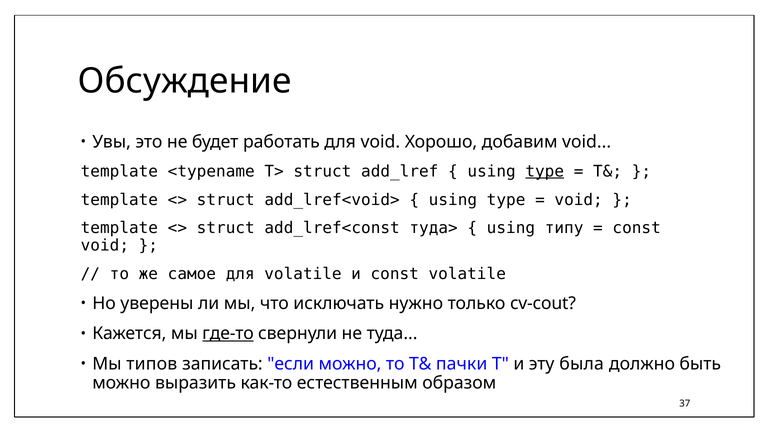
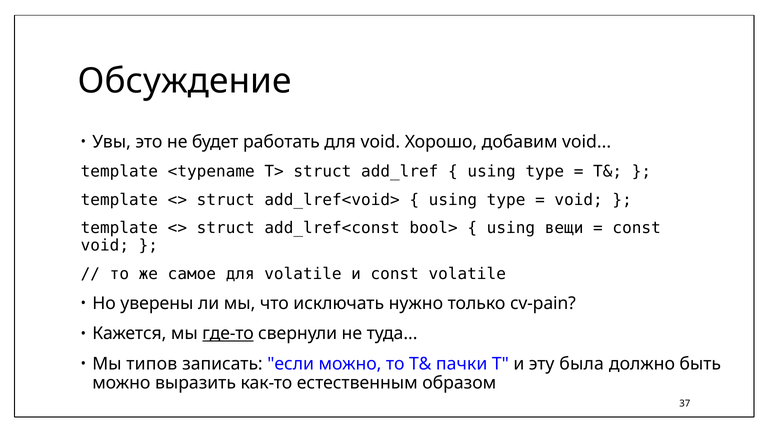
type at (545, 171) underline: present -> none
туда>: туда> -> bool>
типу: типу -> вещи
cv-cout: cv-cout -> cv-pain
